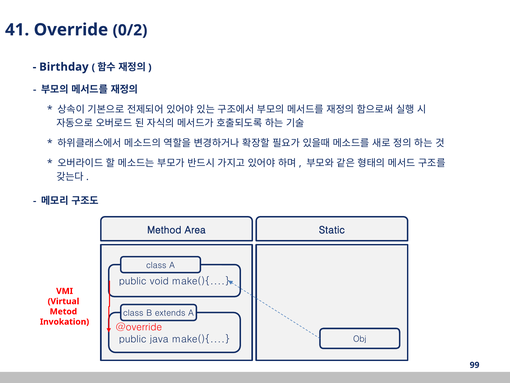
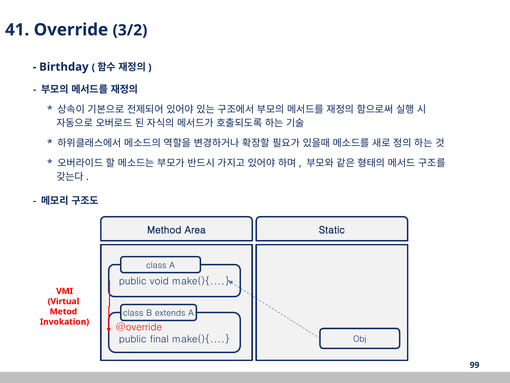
0/2: 0/2 -> 3/2
java: java -> final
